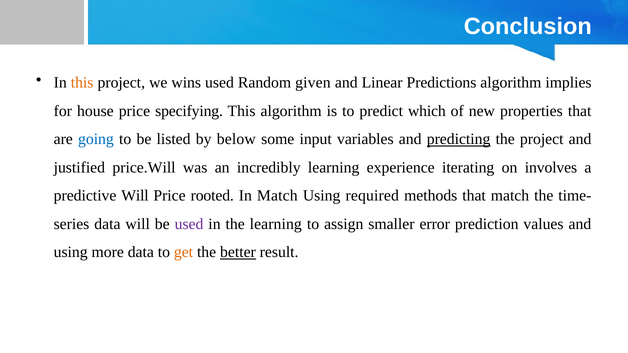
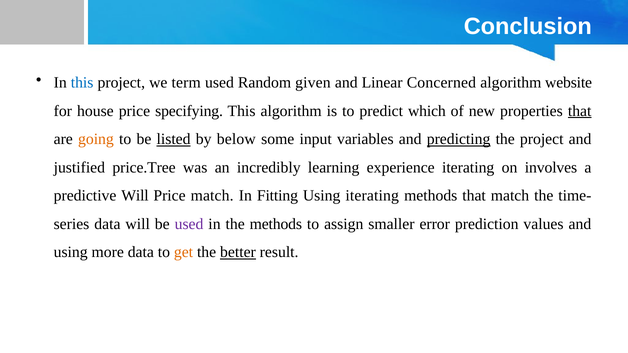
this at (82, 83) colour: orange -> blue
wins: wins -> term
Predictions: Predictions -> Concerned
implies: implies -> website
that at (580, 111) underline: none -> present
going colour: blue -> orange
listed underline: none -> present
price.Will: price.Will -> price.Tree
Price rooted: rooted -> match
In Match: Match -> Fitting
Using required: required -> iterating
the learning: learning -> methods
